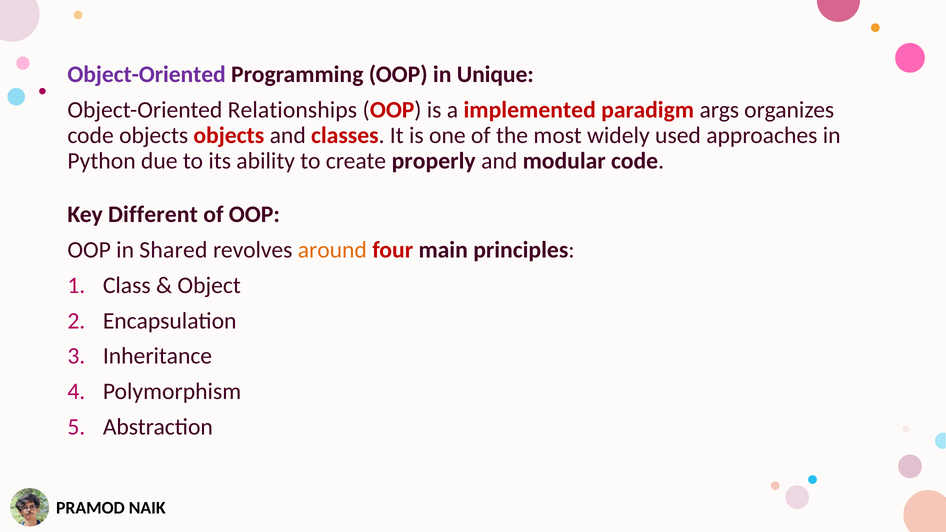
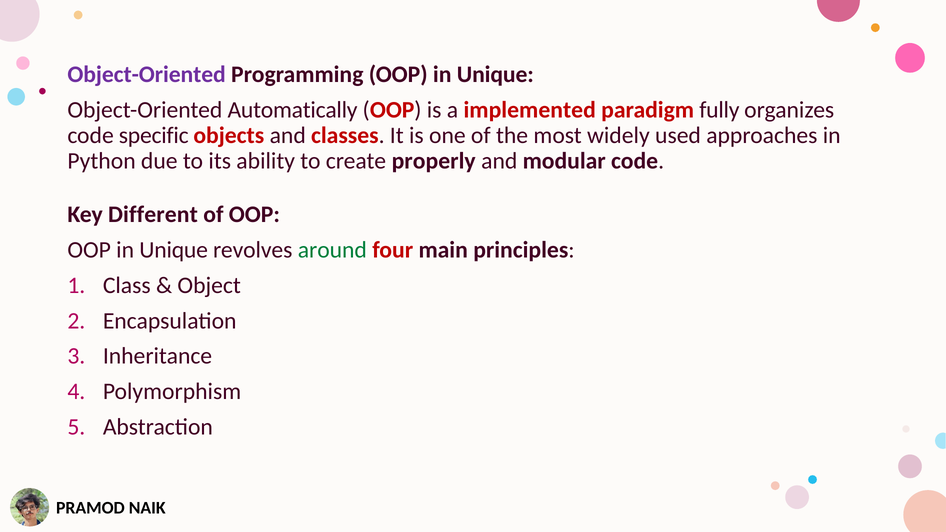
Relationships: Relationships -> Automatically
args: args -> fully
code objects: objects -> specific
Shared at (173, 250): Shared -> Unique
around colour: orange -> green
